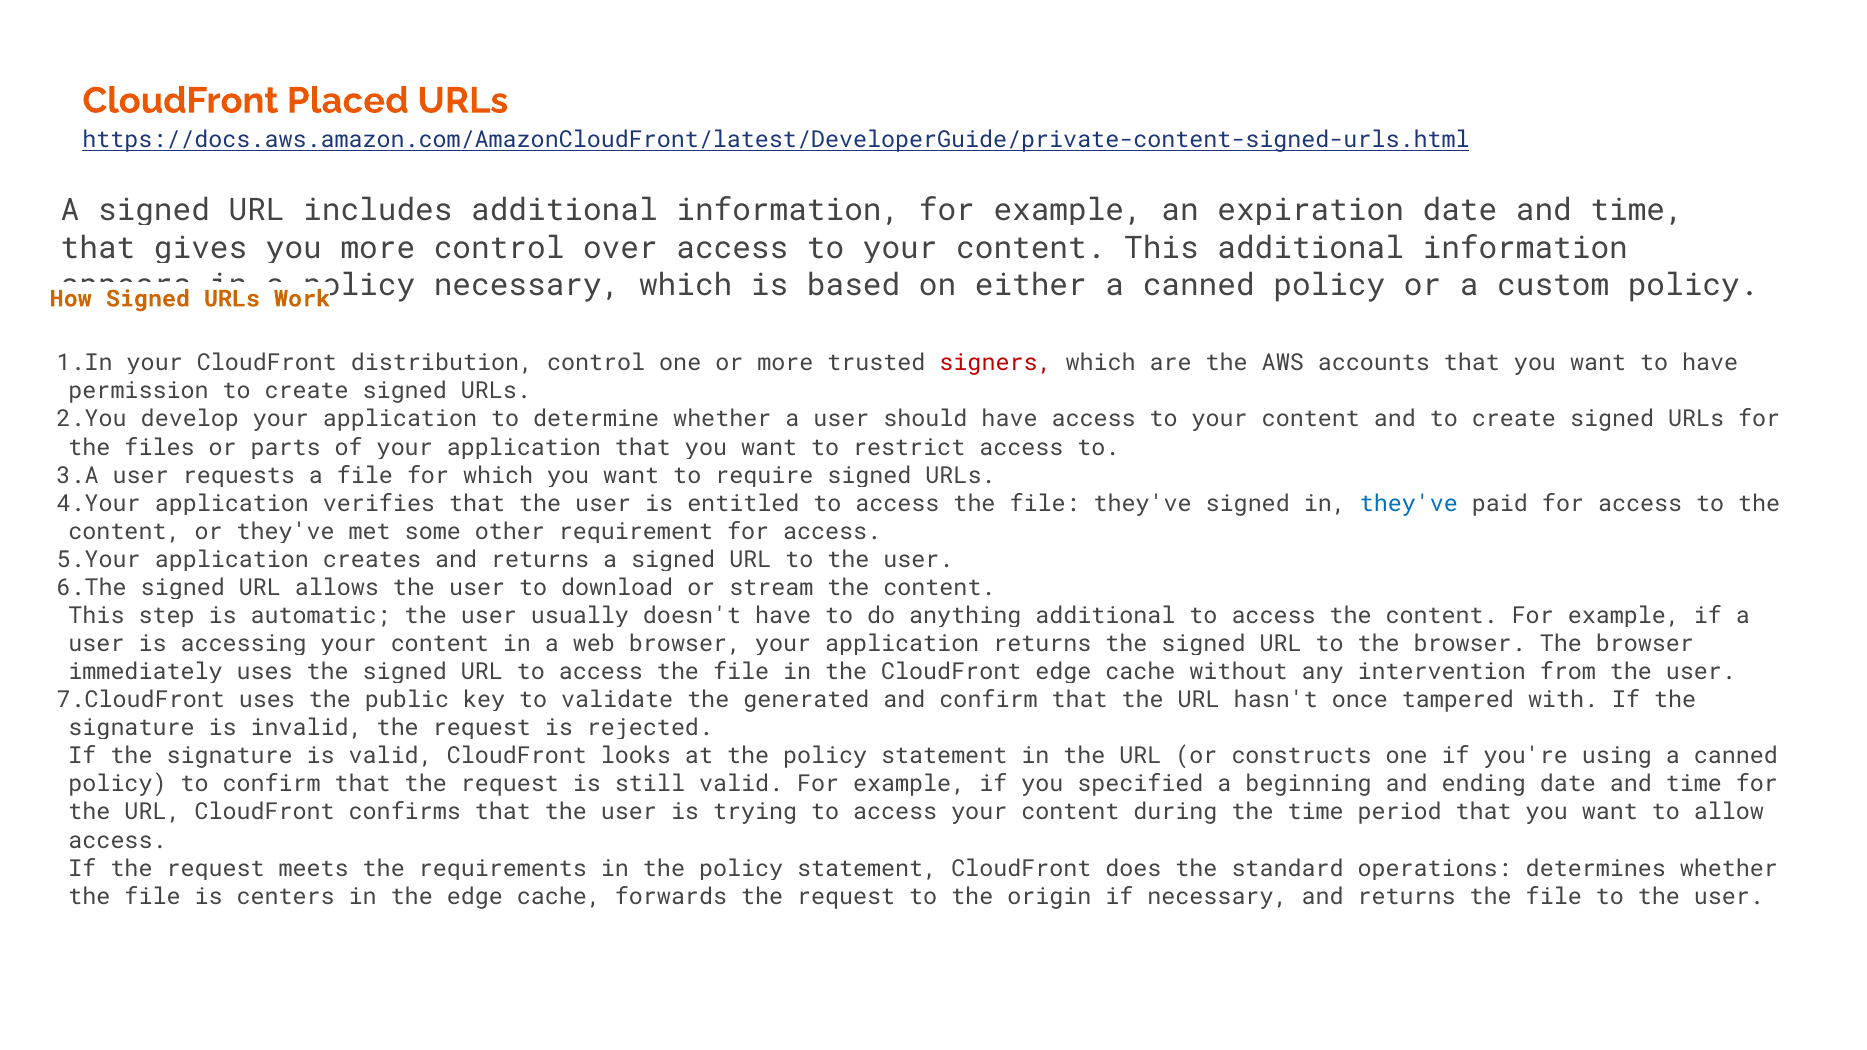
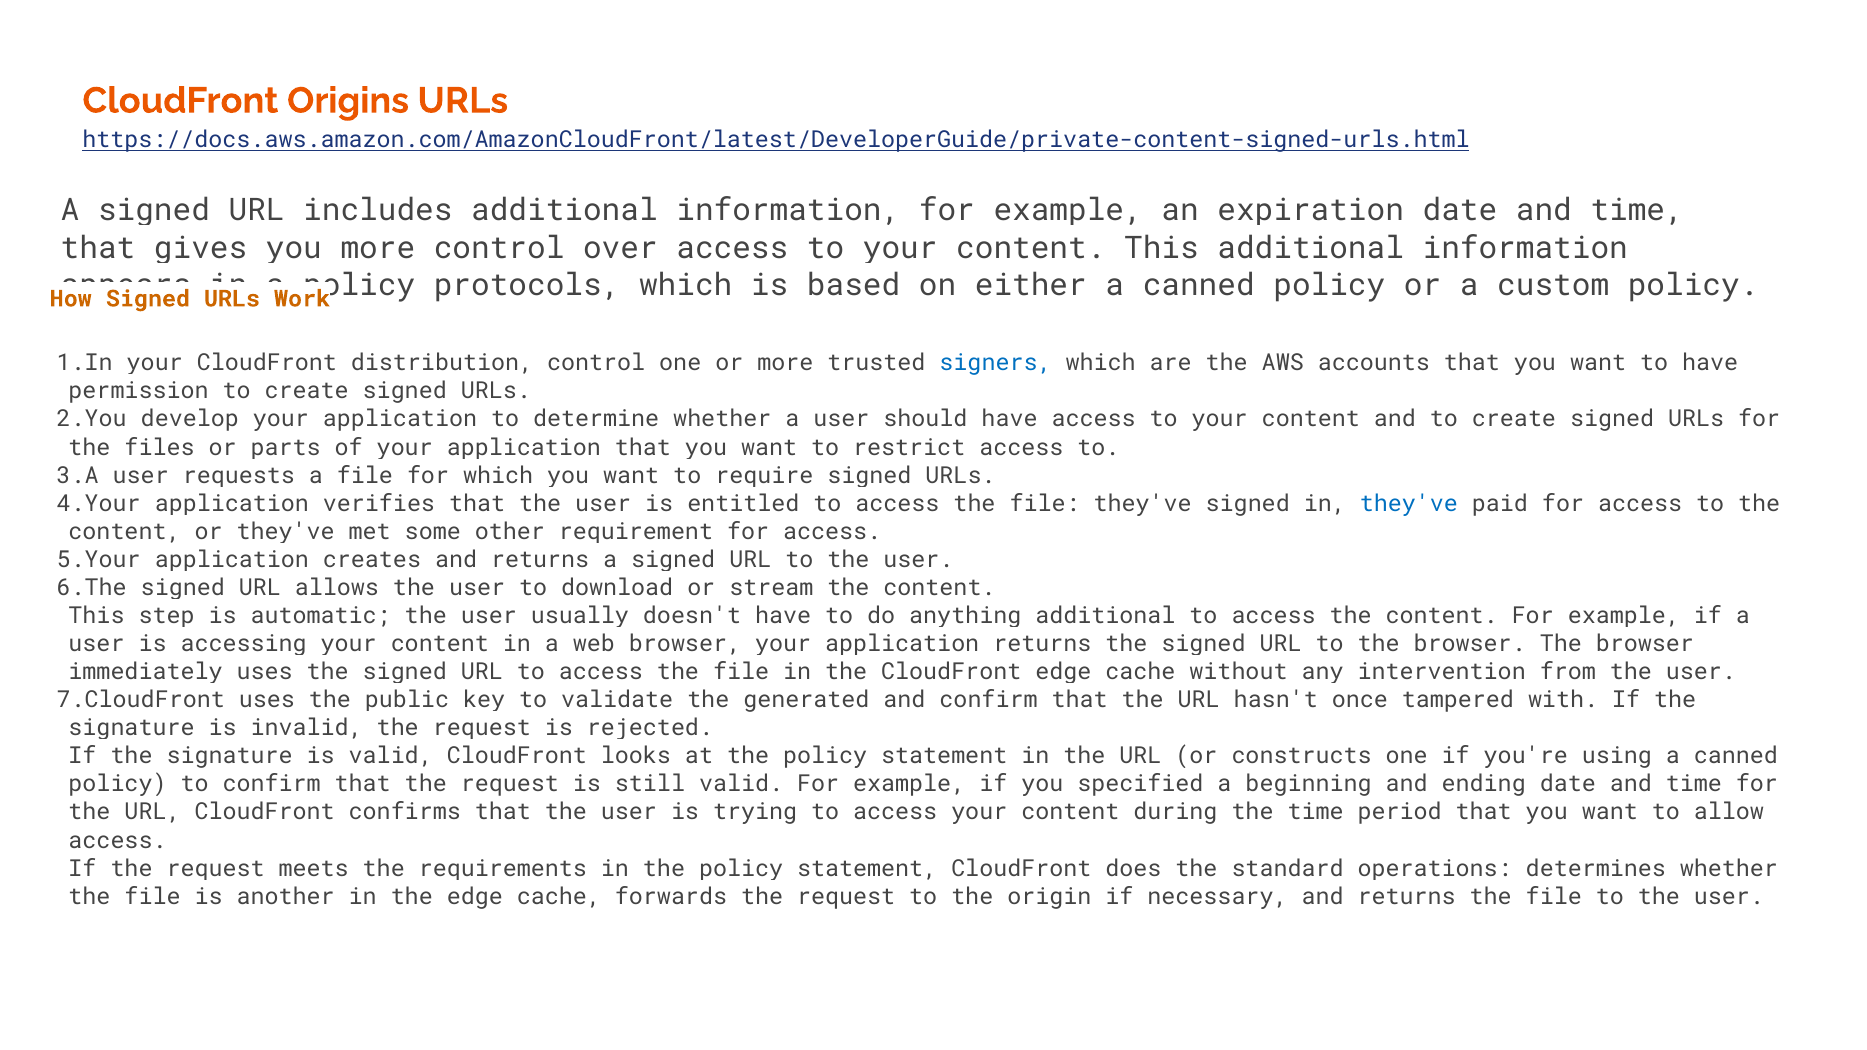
Placed: Placed -> Origins
necessary at (527, 285): necessary -> protocols
signers colour: red -> blue
centers: centers -> another
